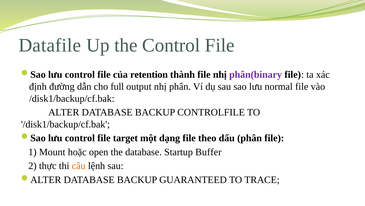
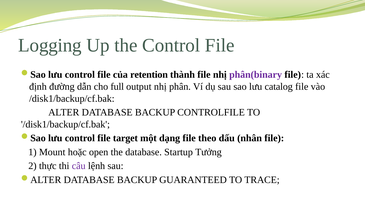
Datafile: Datafile -> Logging
normal: normal -> catalog
dấu phân: phân -> nhân
Buffer: Buffer -> Tưởng
câu colour: orange -> purple
